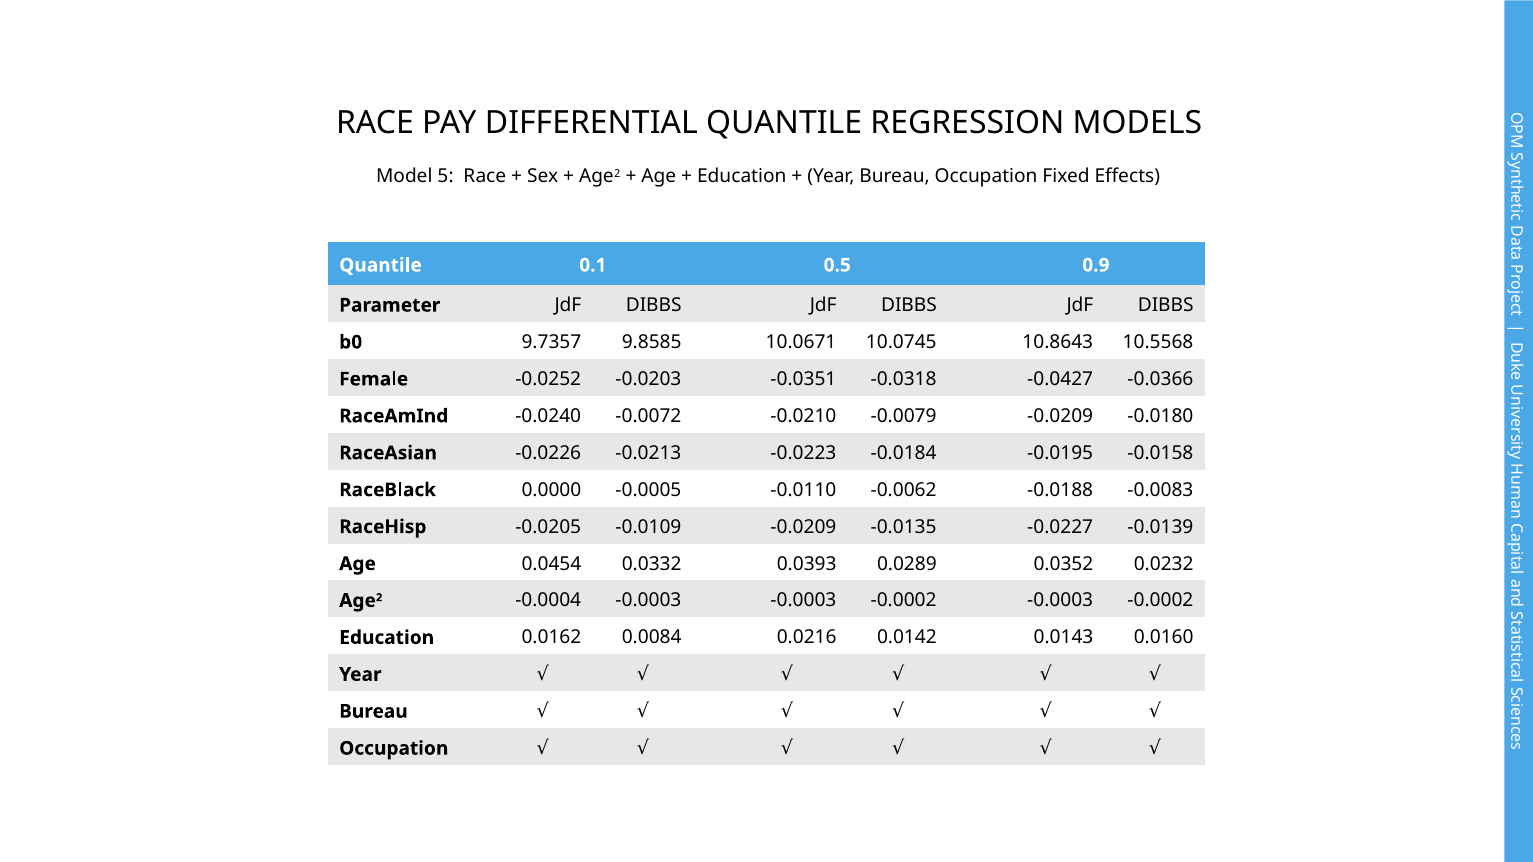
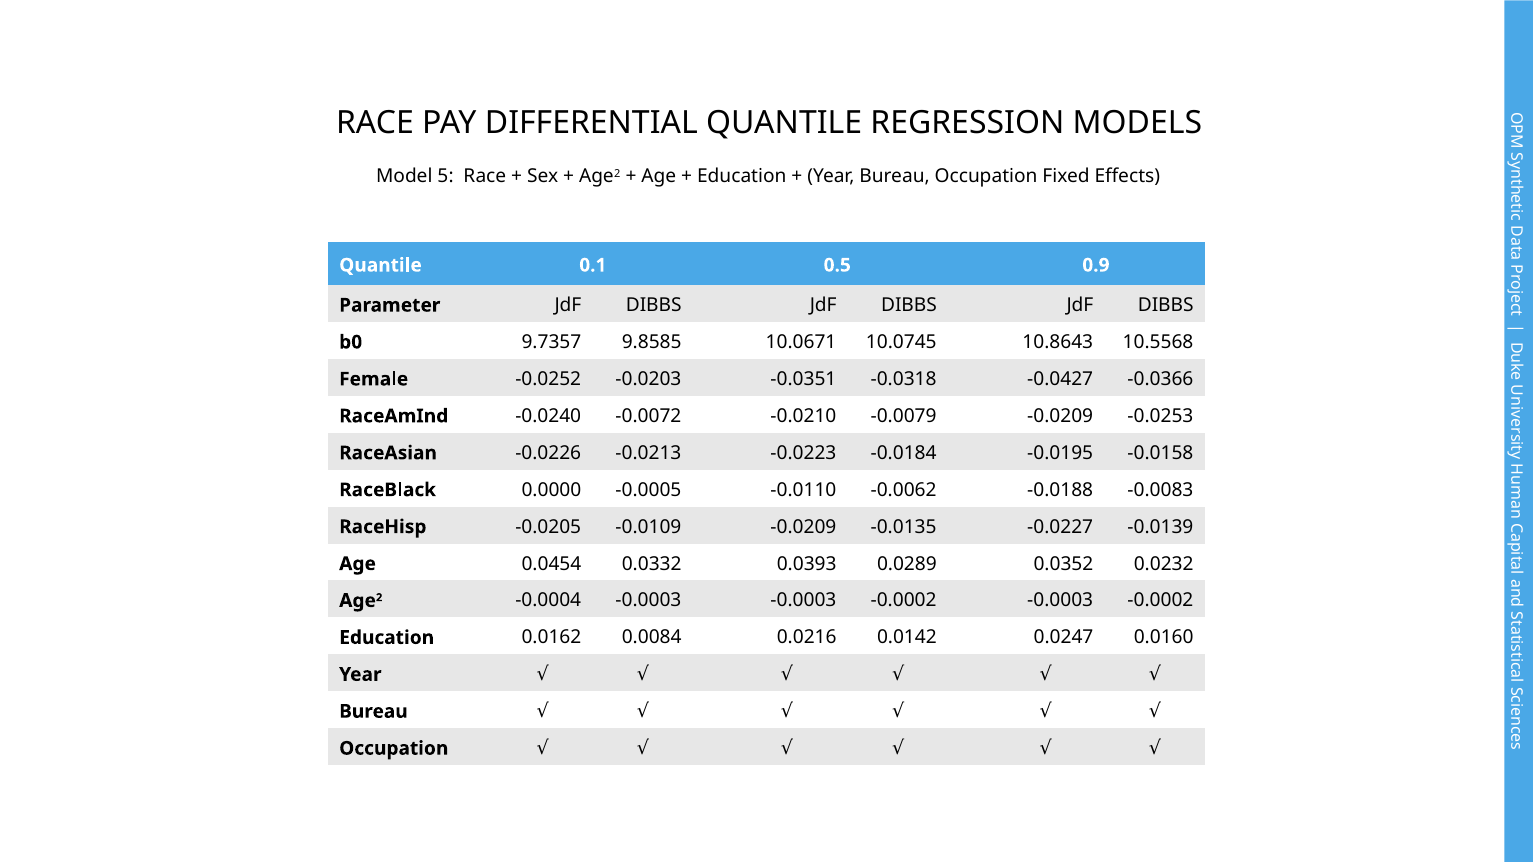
-0.0180: -0.0180 -> -0.0253
0.0143: 0.0143 -> 0.0247
